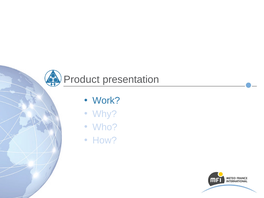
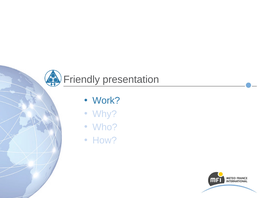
Product: Product -> Friendly
